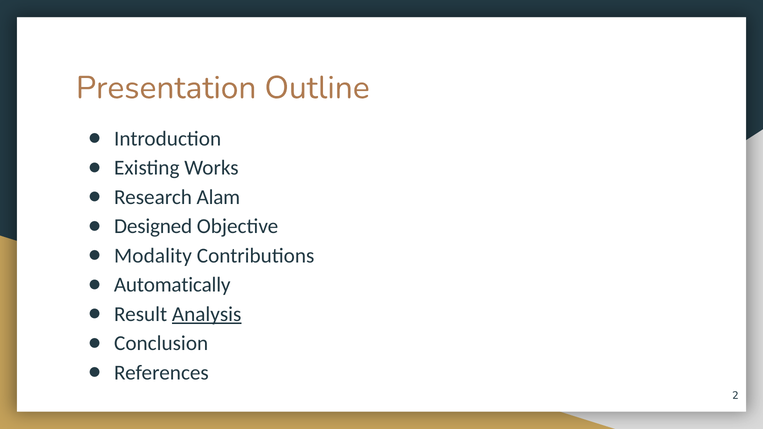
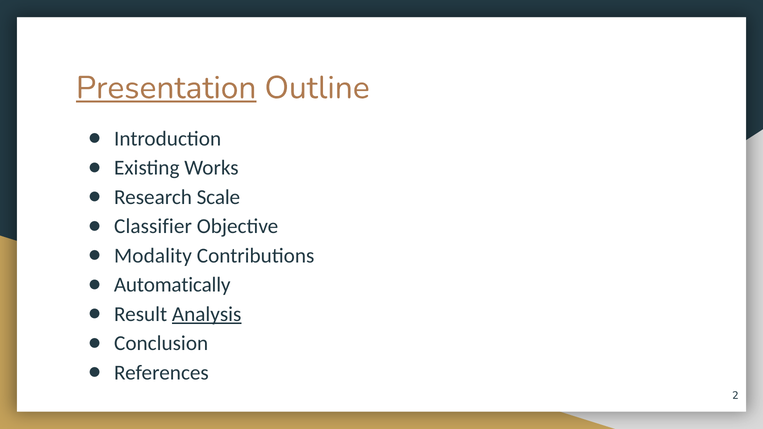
Presentation underline: none -> present
Alam: Alam -> Scale
Designed: Designed -> Classifier
